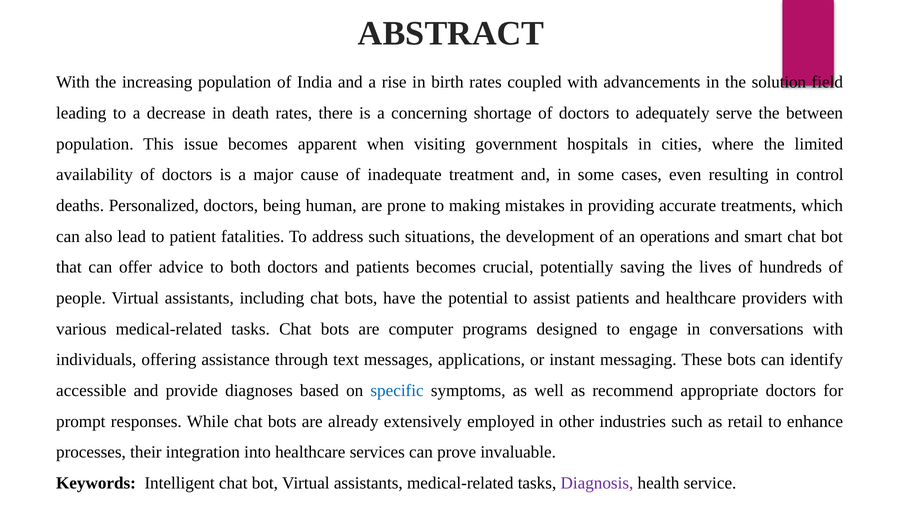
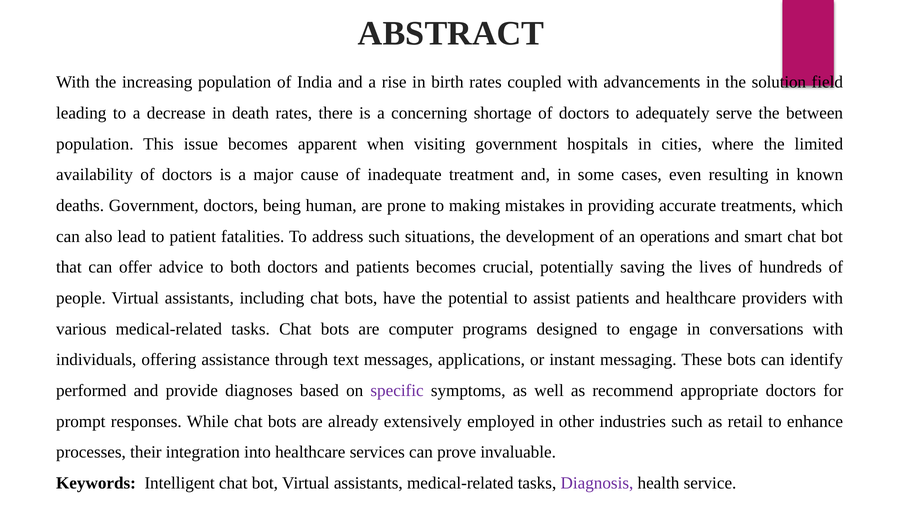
control: control -> known
deaths Personalized: Personalized -> Government
accessible: accessible -> performed
specific colour: blue -> purple
